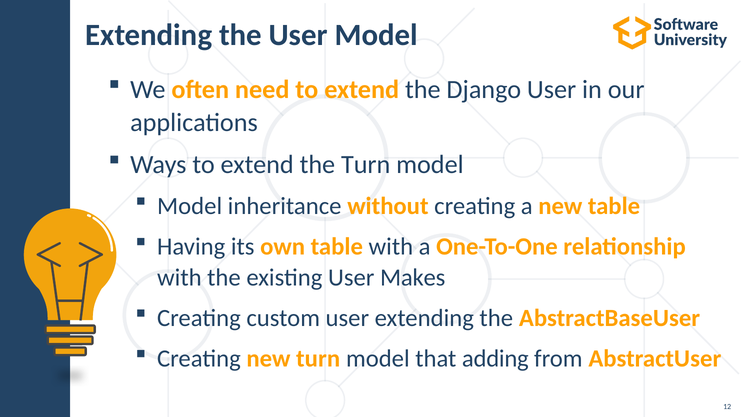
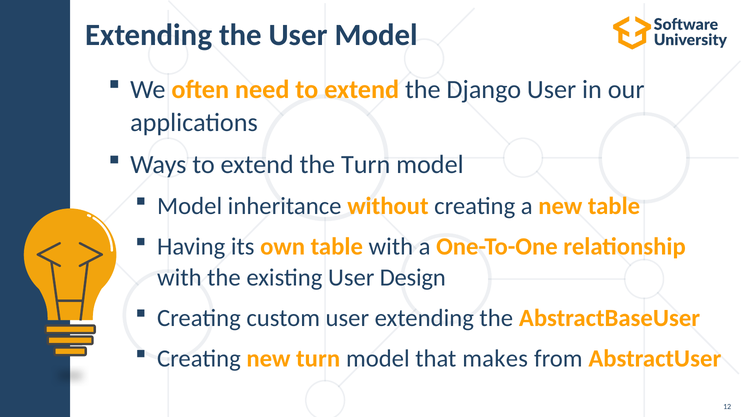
Makes: Makes -> Design
adding: adding -> makes
